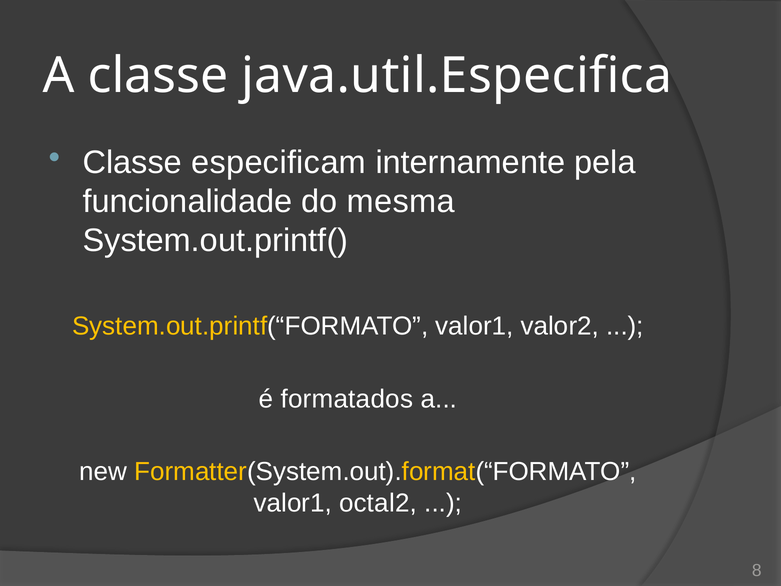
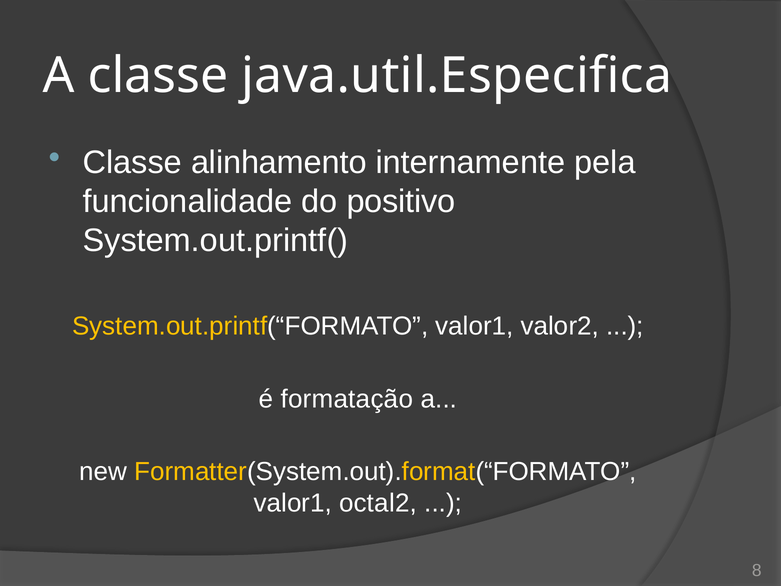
especificam: especificam -> alinhamento
mesma: mesma -> positivo
formatados: formatados -> formatação
